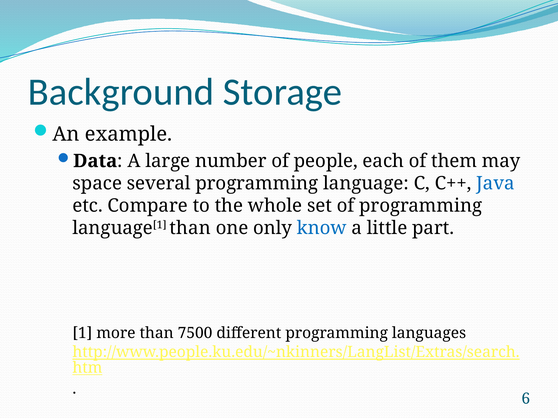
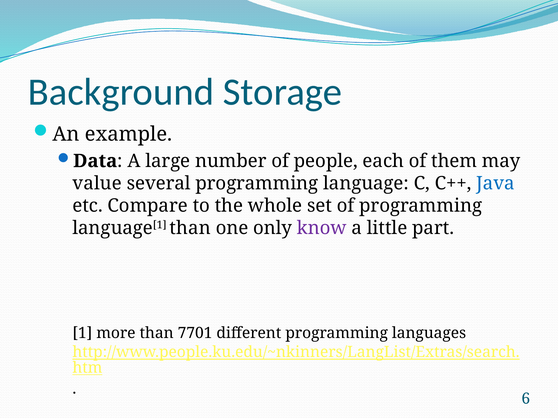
space: space -> value
know colour: blue -> purple
7500: 7500 -> 7701
